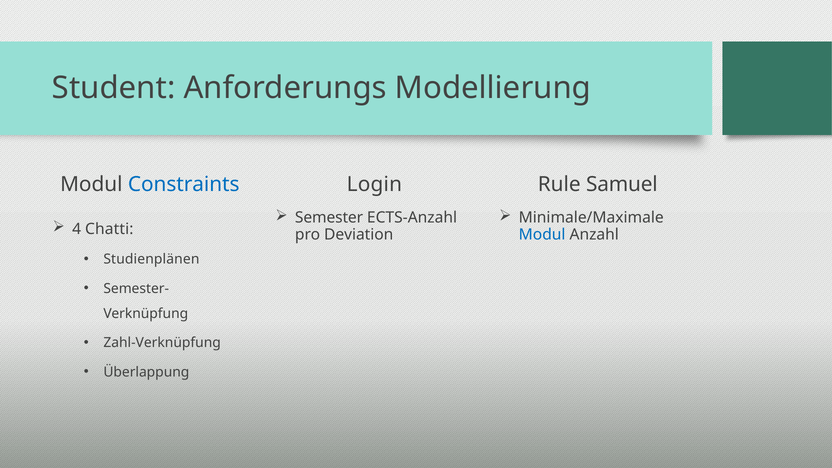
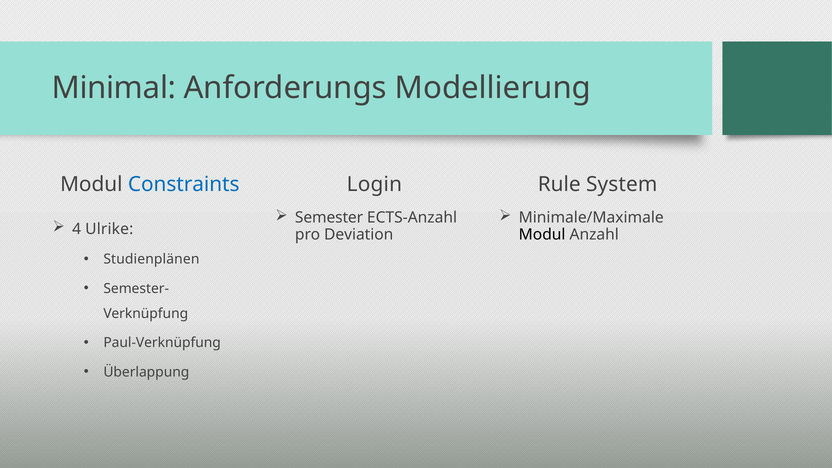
Student: Student -> Minimal
Samuel: Samuel -> System
Chatti: Chatti -> Ulrike
Modul at (542, 235) colour: blue -> black
Zahl-Verknüpfung: Zahl-Verknüpfung -> Paul-Verknüpfung
